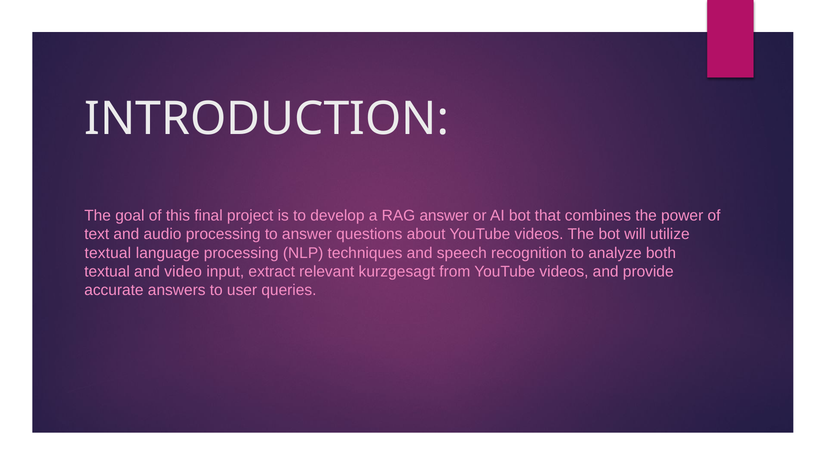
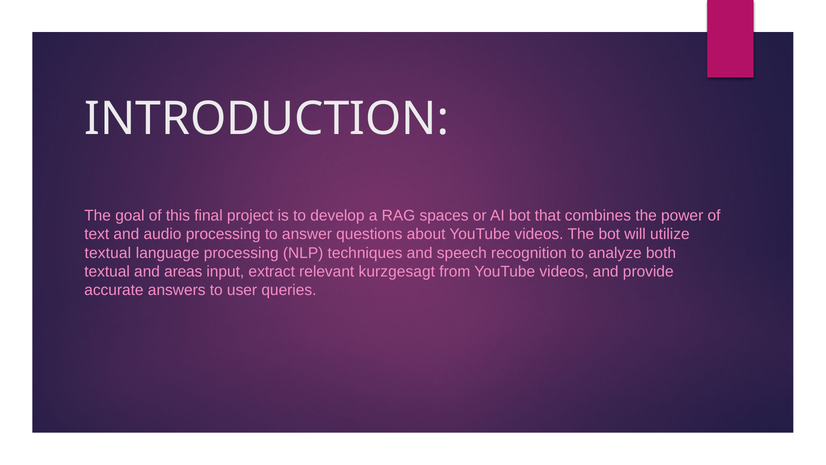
RAG answer: answer -> spaces
video: video -> areas
